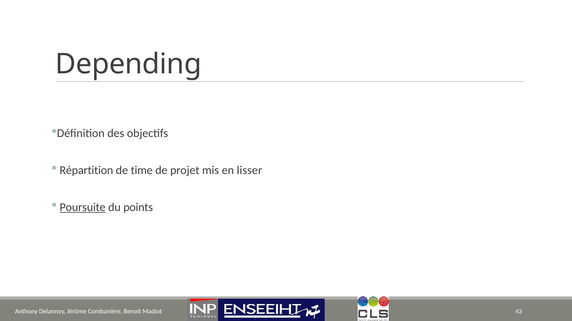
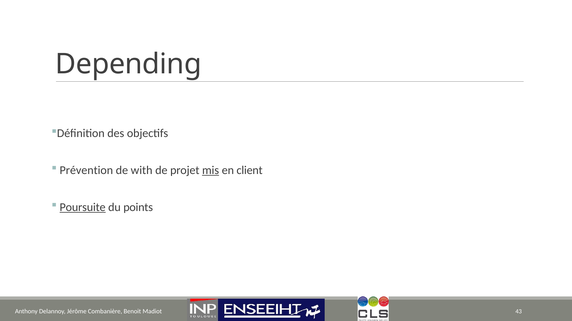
Répartition: Répartition -> Prévention
time: time -> with
mis underline: none -> present
lisser: lisser -> client
